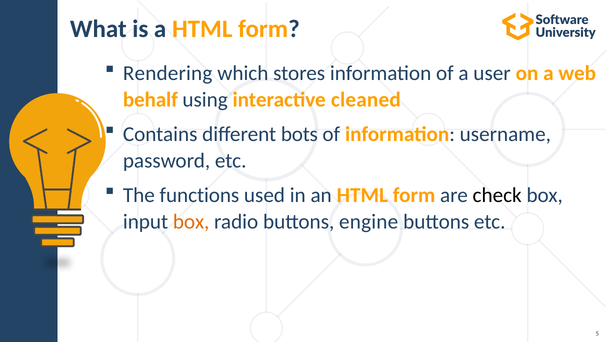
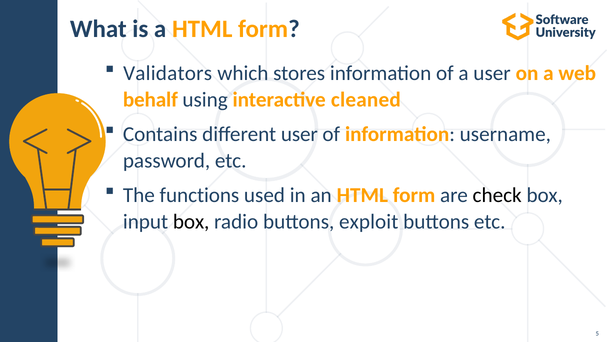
Rendering: Rendering -> Validators
different bots: bots -> user
box at (191, 221) colour: orange -> black
engine: engine -> exploit
